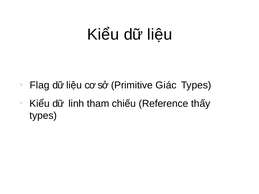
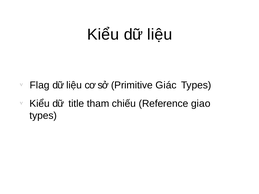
linh: linh -> title
thấy: thấy -> giao
